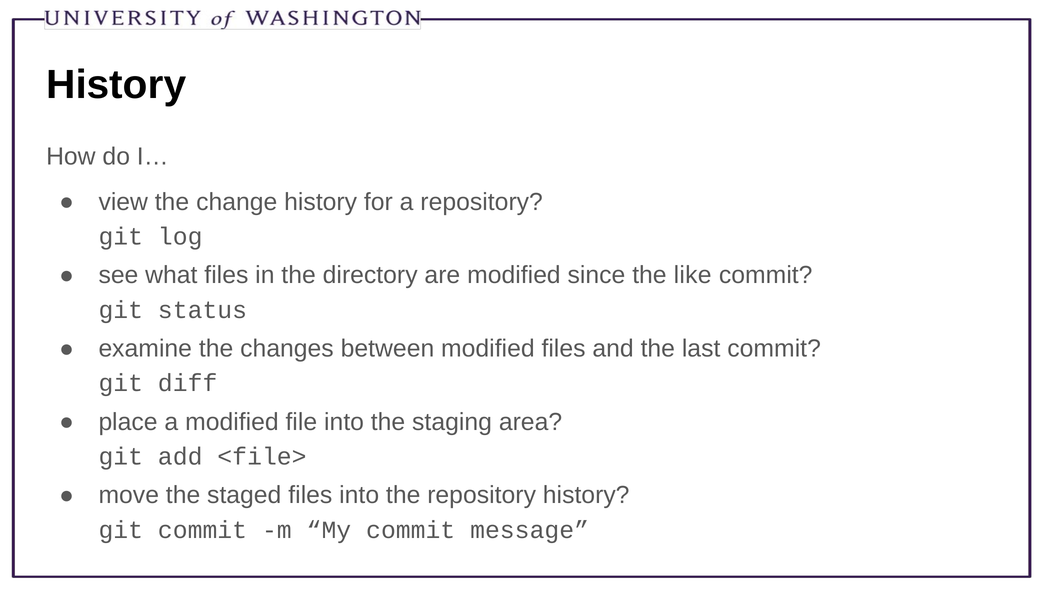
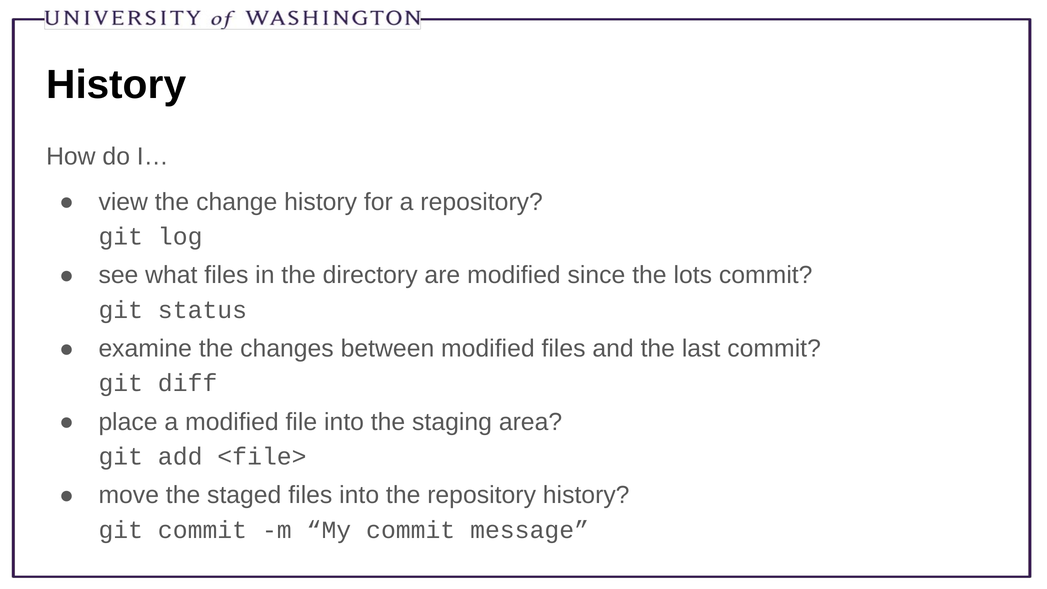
like: like -> lots
